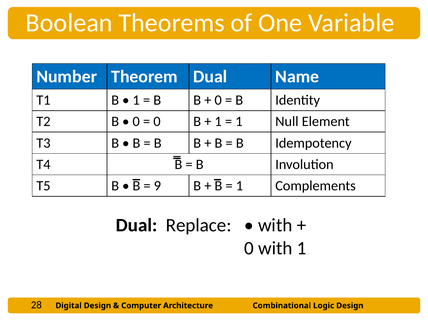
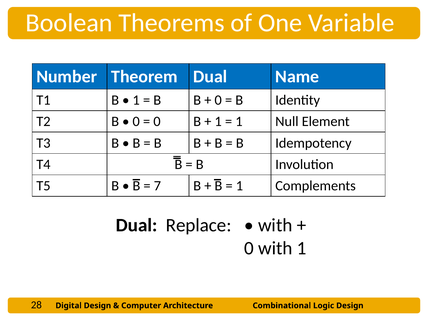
9: 9 -> 7
